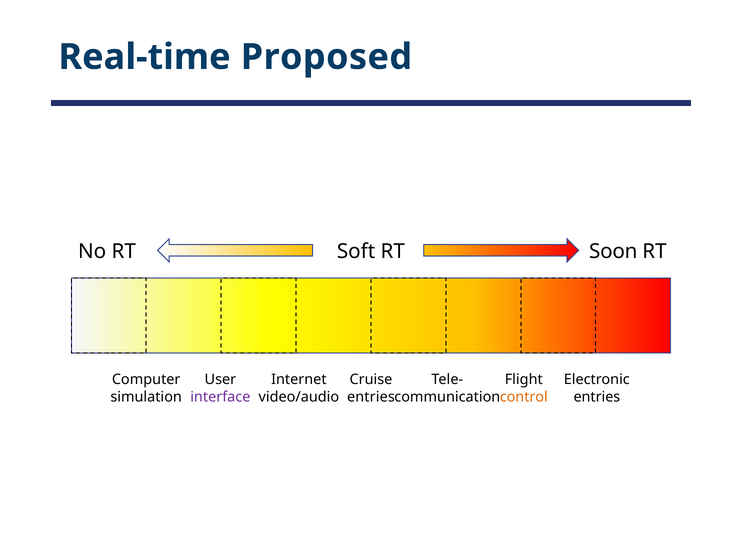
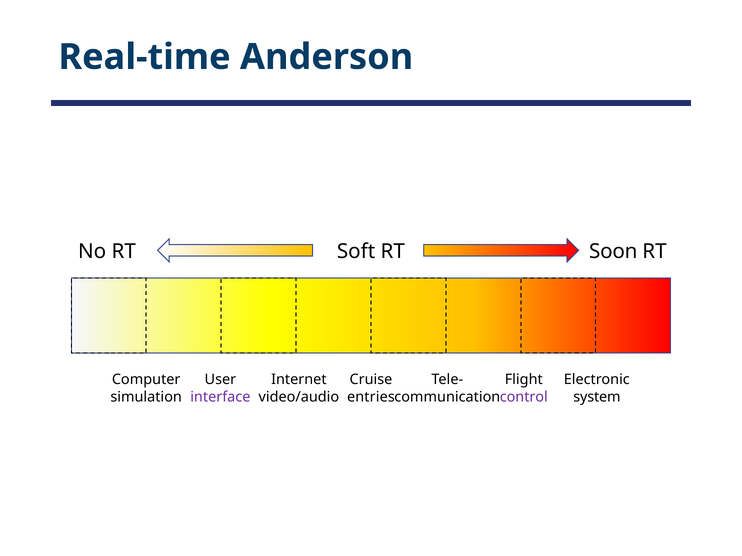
Proposed: Proposed -> Anderson
control colour: orange -> purple
entries at (597, 397): entries -> system
